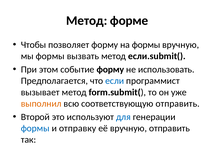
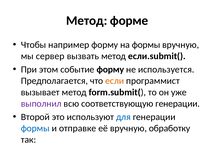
позволяет: позволяет -> например
мы формы: формы -> сервер
использовать: использовать -> используется
если colour: blue -> orange
выполнил colour: orange -> purple
соответствующую отправить: отправить -> генерации
отправку: отправку -> отправке
вручную отправить: отправить -> обработку
